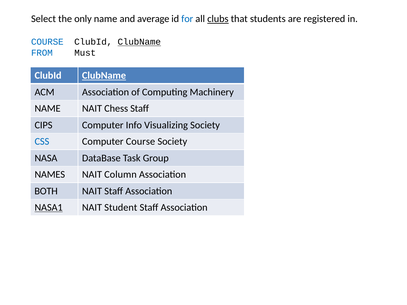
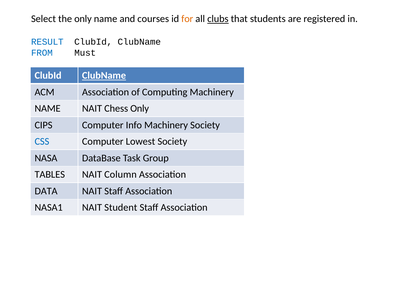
average: average -> courses
for colour: blue -> orange
COURSE at (47, 42): COURSE -> RESULT
ClubName at (139, 42) underline: present -> none
Chess Staff: Staff -> Only
Info Visualizing: Visualizing -> Machinery
Computer Course: Course -> Lowest
NAMES: NAMES -> TABLES
BOTH: BOTH -> DATA
NASA1 underline: present -> none
